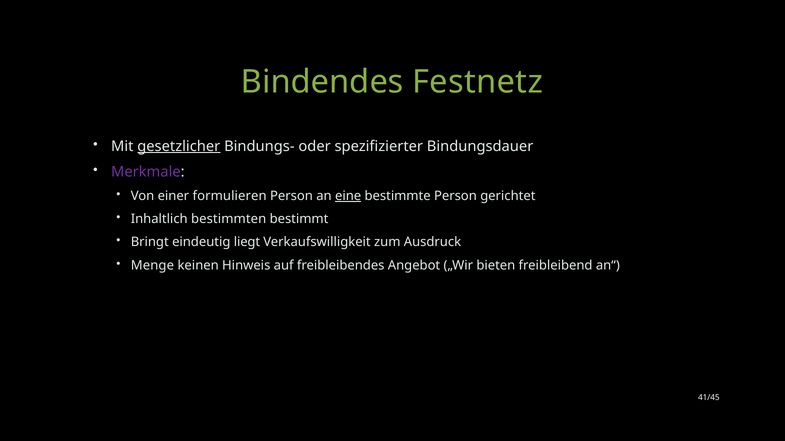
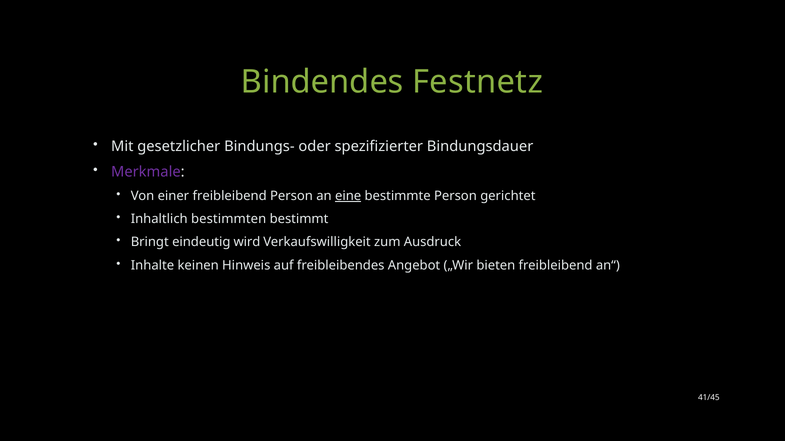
gesetzlicher underline: present -> none
einer formulieren: formulieren -> freibleibend
liegt: liegt -> wird
Menge: Menge -> Inhalte
